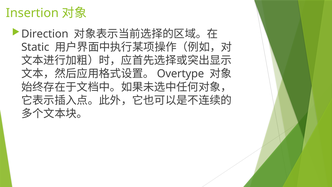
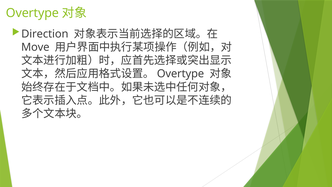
Insertion at (32, 13): Insertion -> Overtype
Static: Static -> Move
